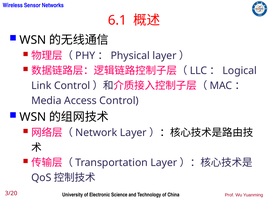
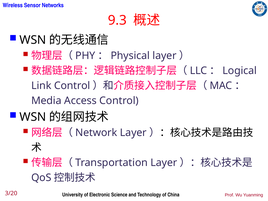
6.1: 6.1 -> 9.3
